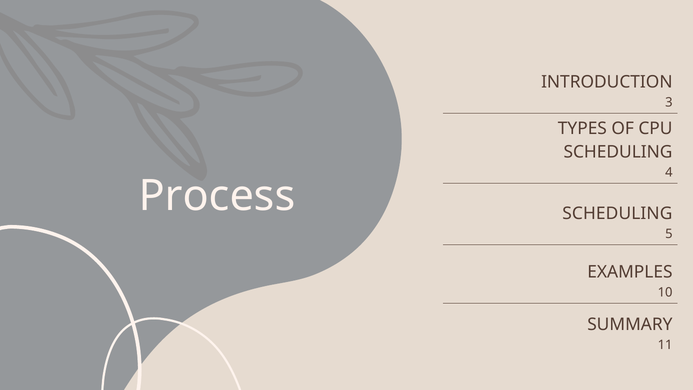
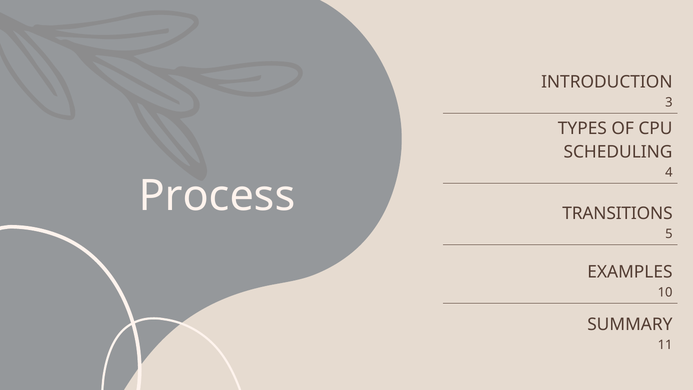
SCHEDULING at (617, 213): SCHEDULING -> TRANSITIONS
